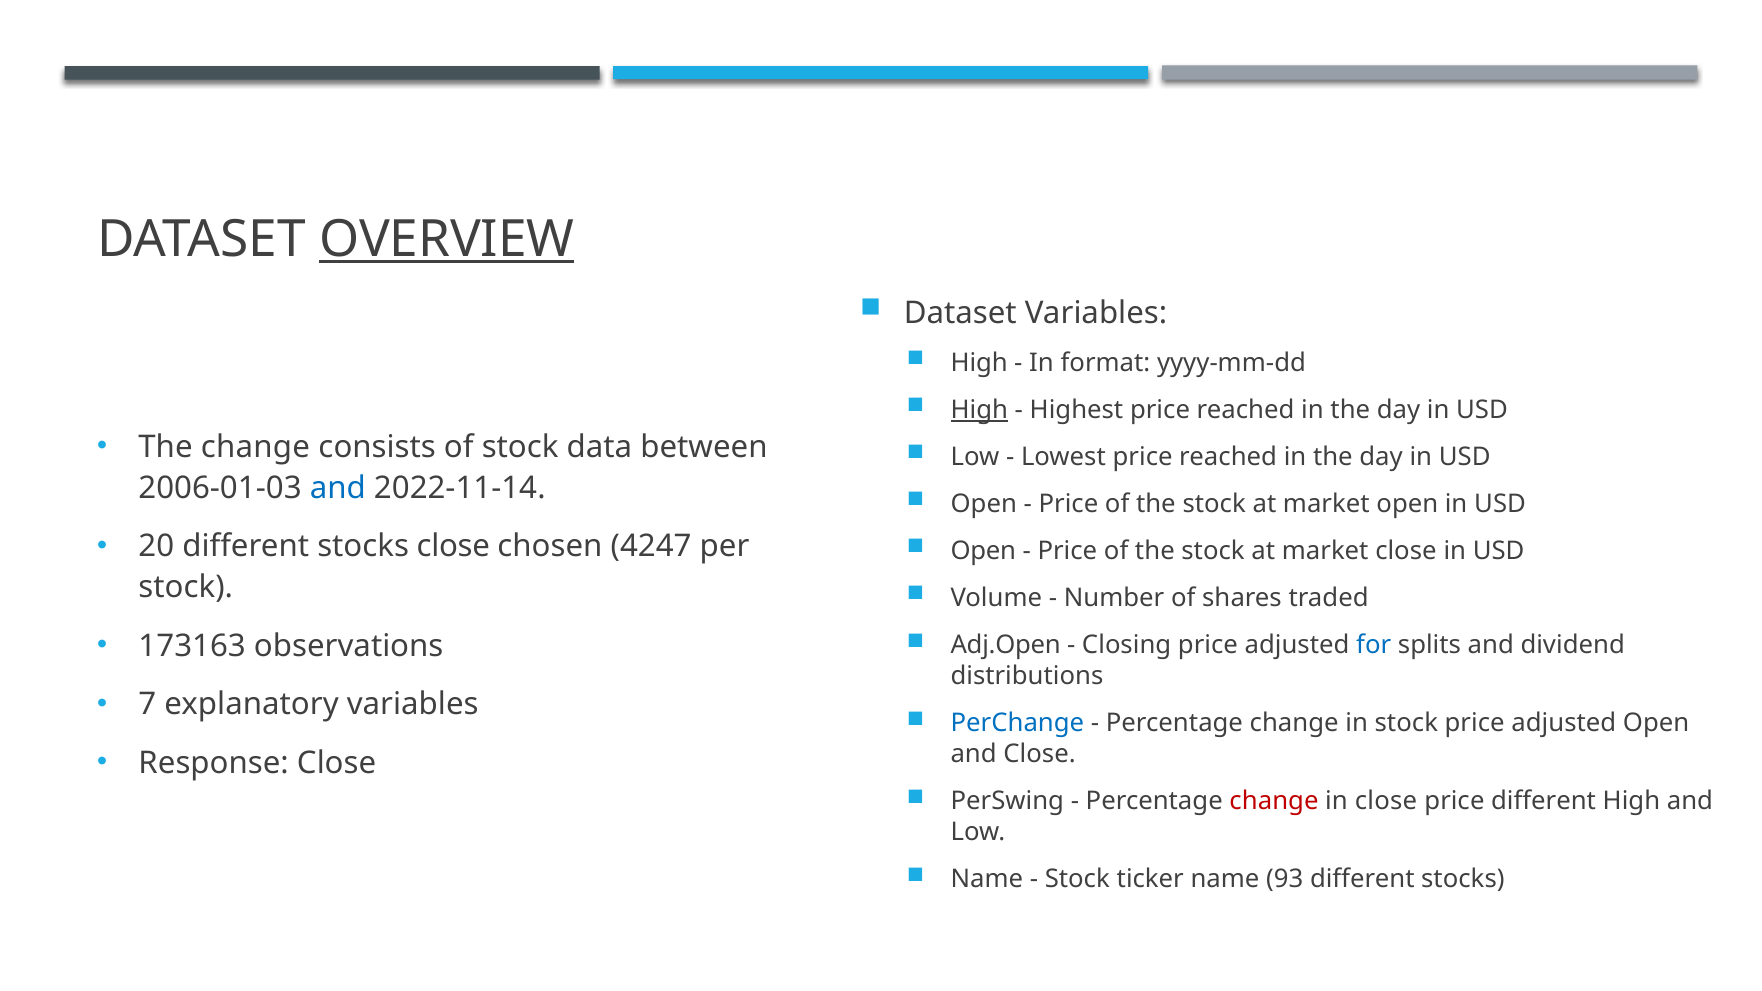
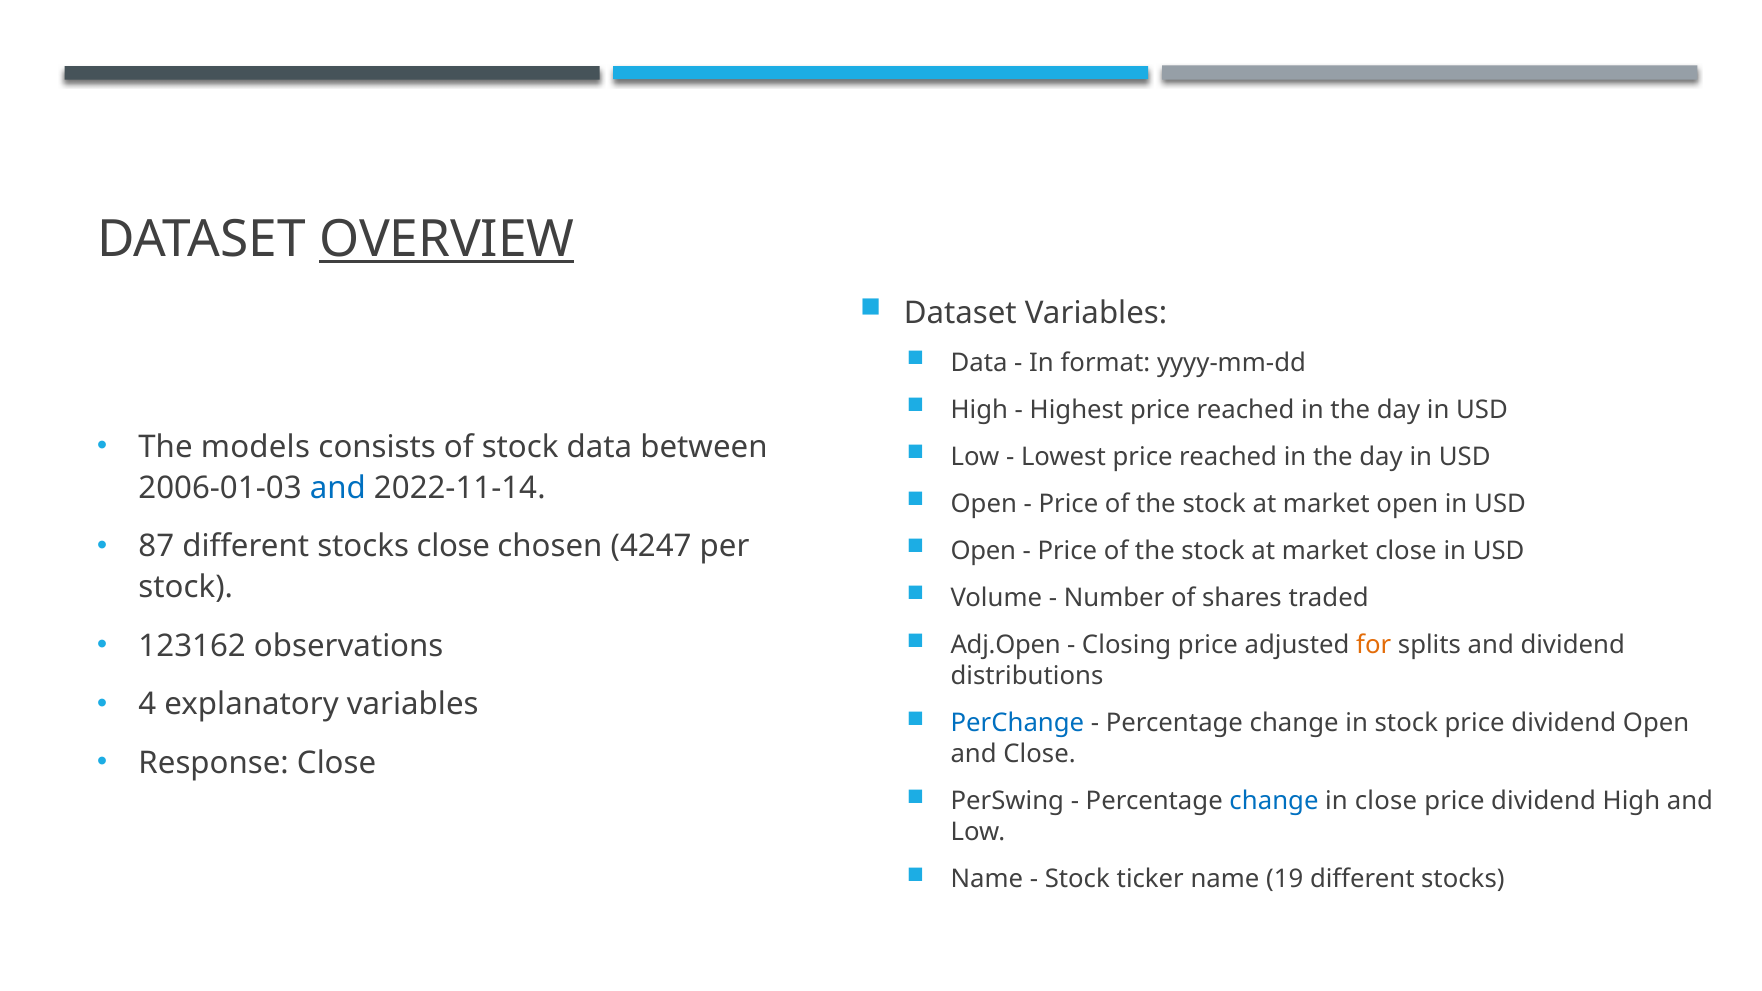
High at (979, 363): High -> Data
High at (979, 410) underline: present -> none
The change: change -> models
20: 20 -> 87
173163: 173163 -> 123162
for colour: blue -> orange
7: 7 -> 4
stock price adjusted: adjusted -> dividend
change at (1274, 801) colour: red -> blue
different at (1544, 801): different -> dividend
93: 93 -> 19
